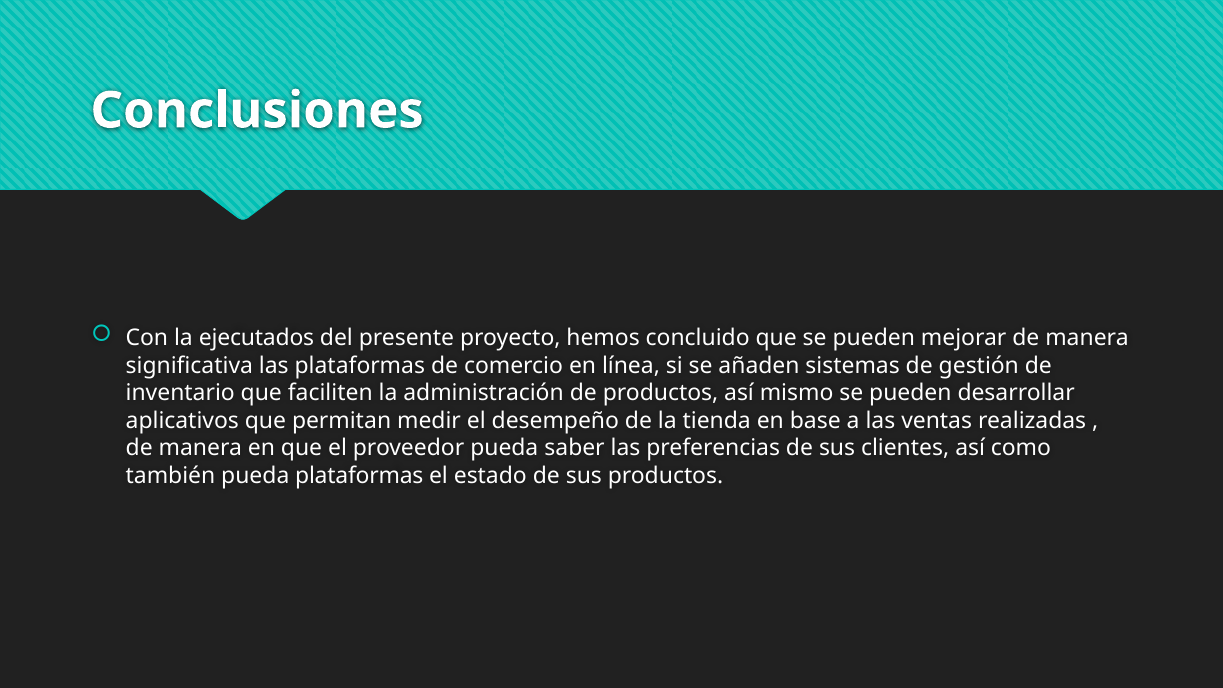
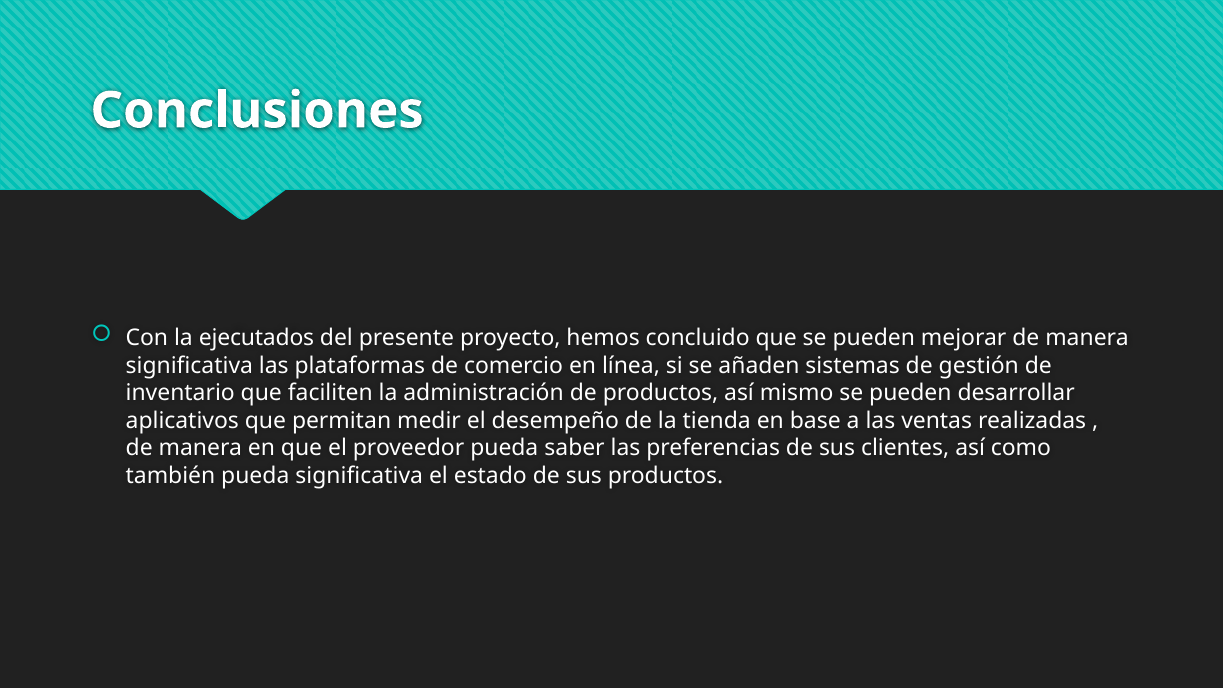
pueda plataformas: plataformas -> significativa
